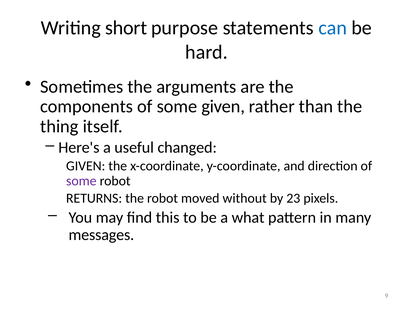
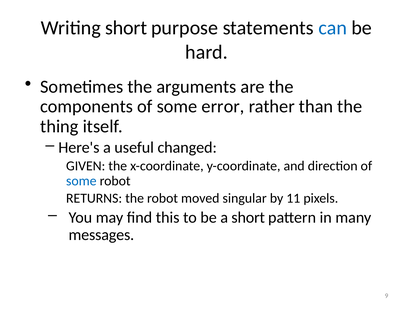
some given: given -> error
some at (81, 181) colour: purple -> blue
without: without -> singular
23: 23 -> 11
a what: what -> short
